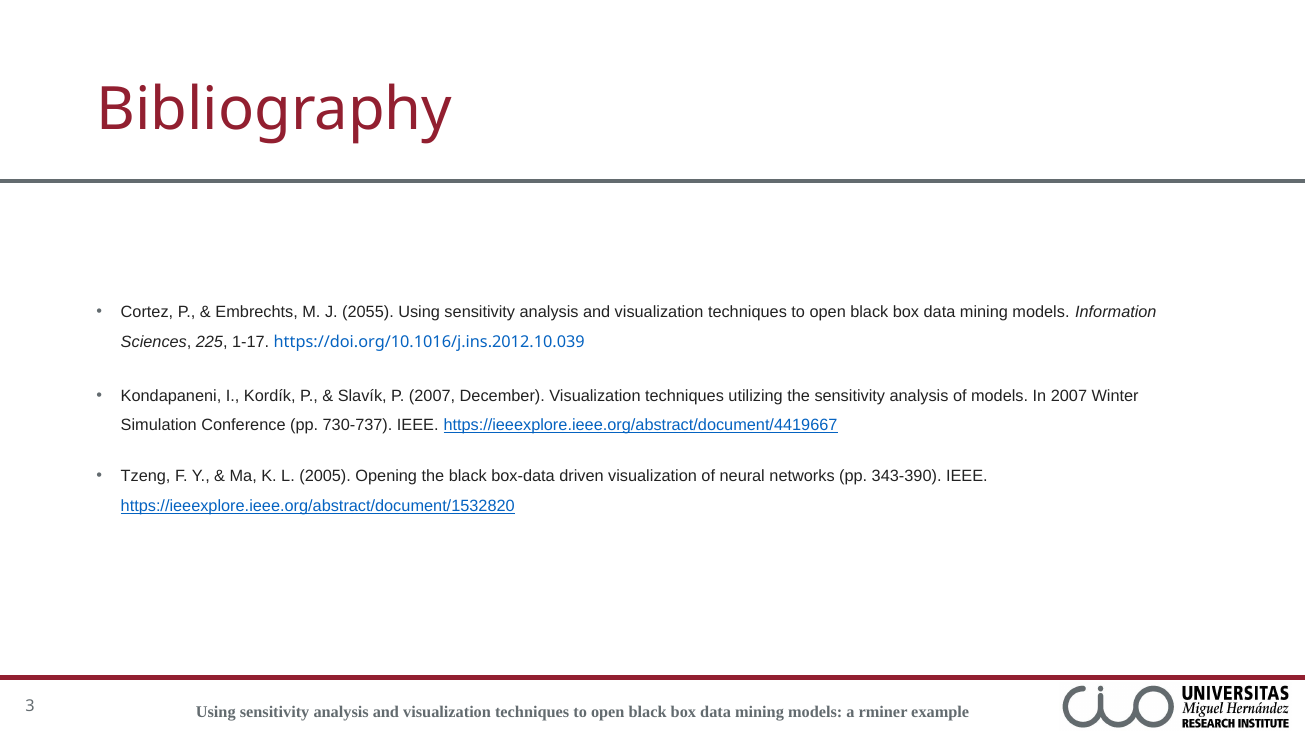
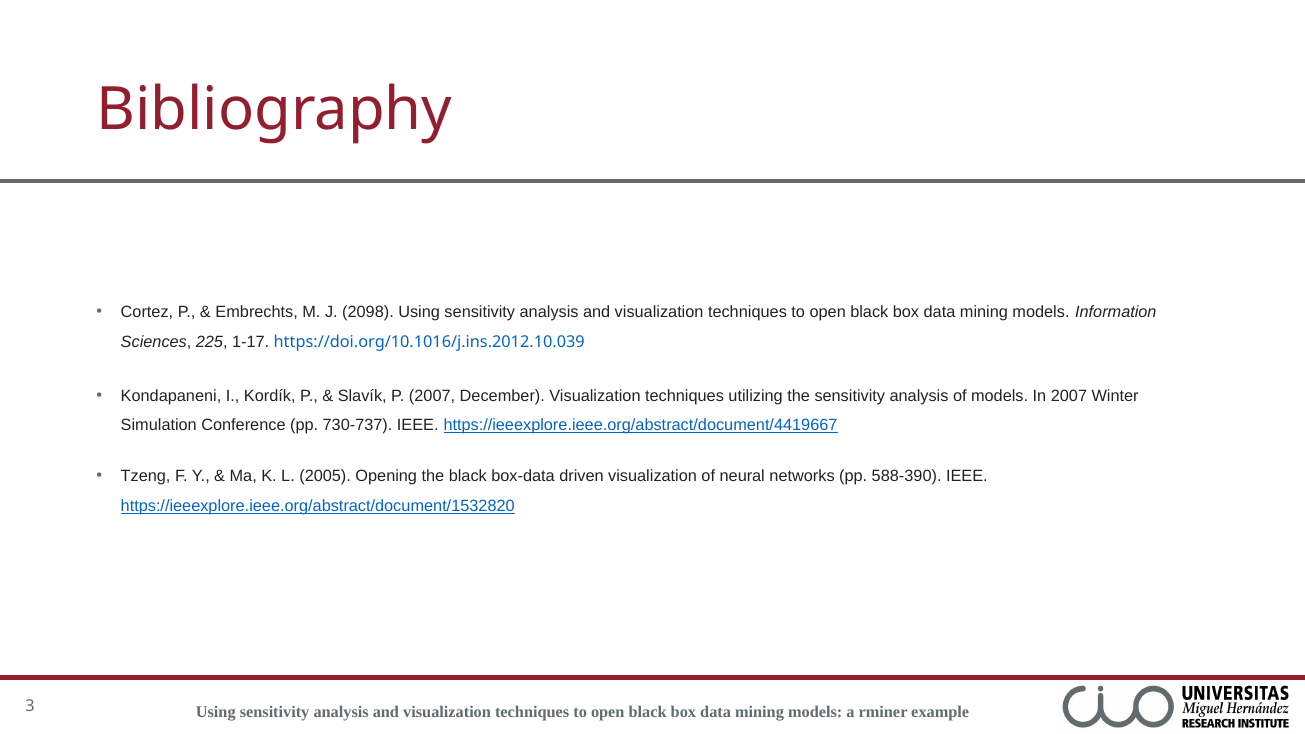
2055: 2055 -> 2098
343-390: 343-390 -> 588-390
